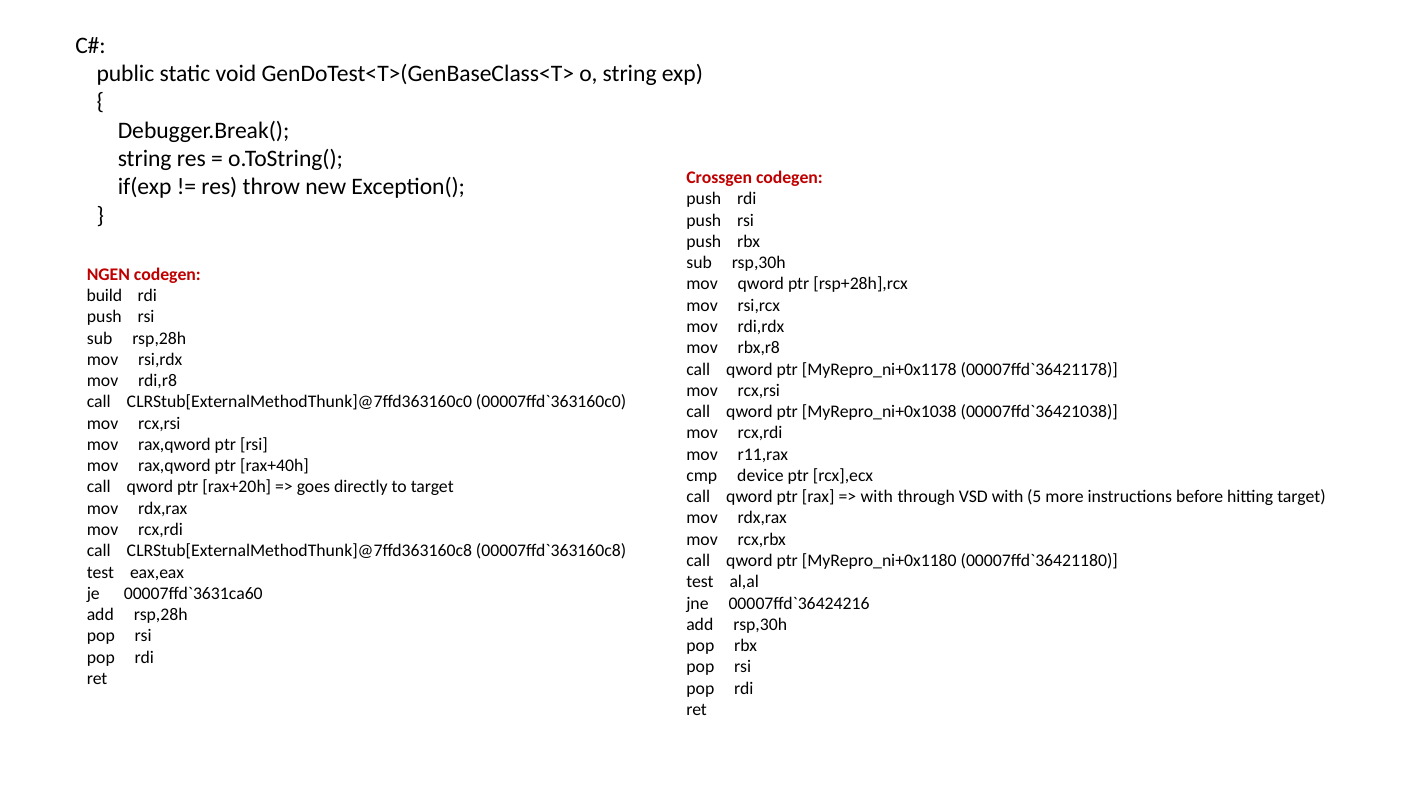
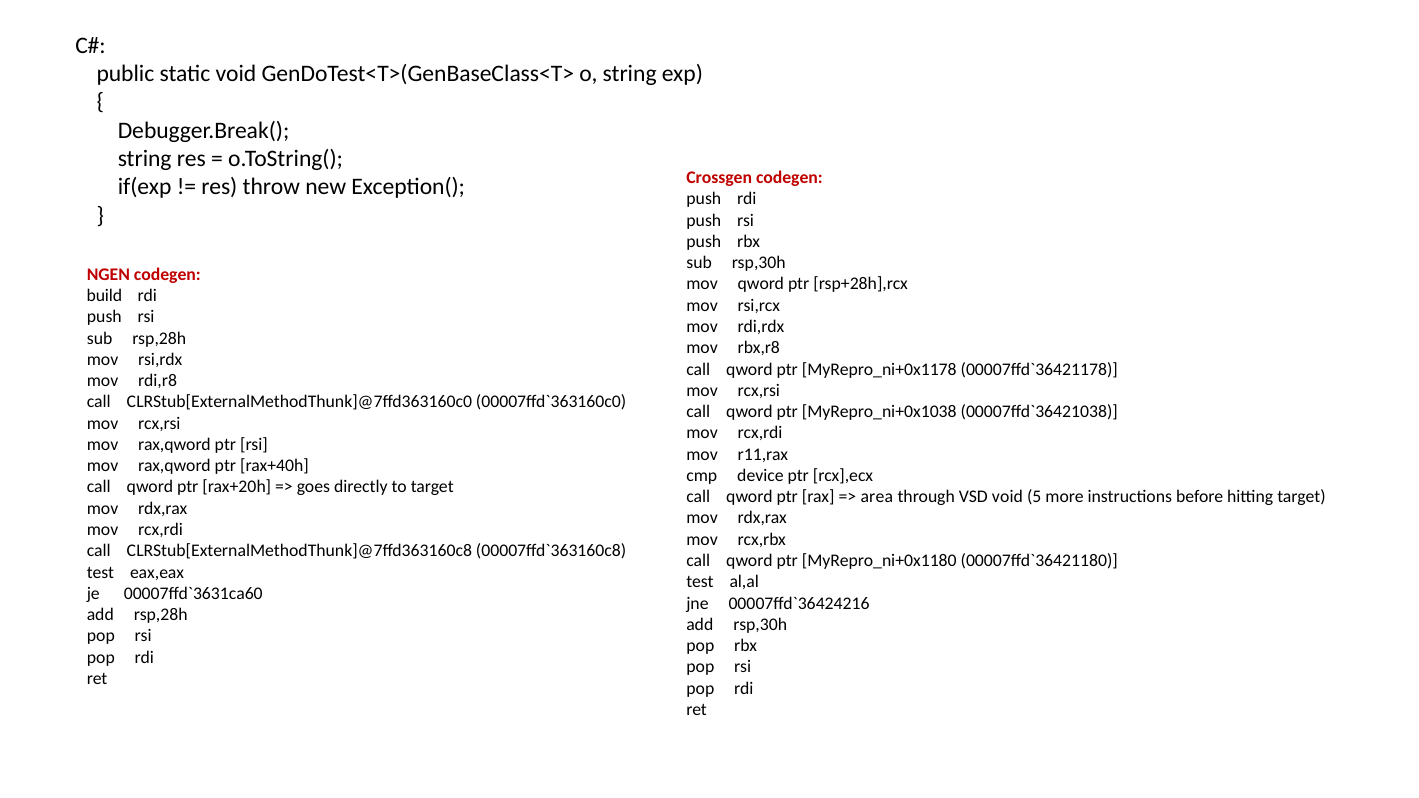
with at (877, 497): with -> area
VSD with: with -> void
